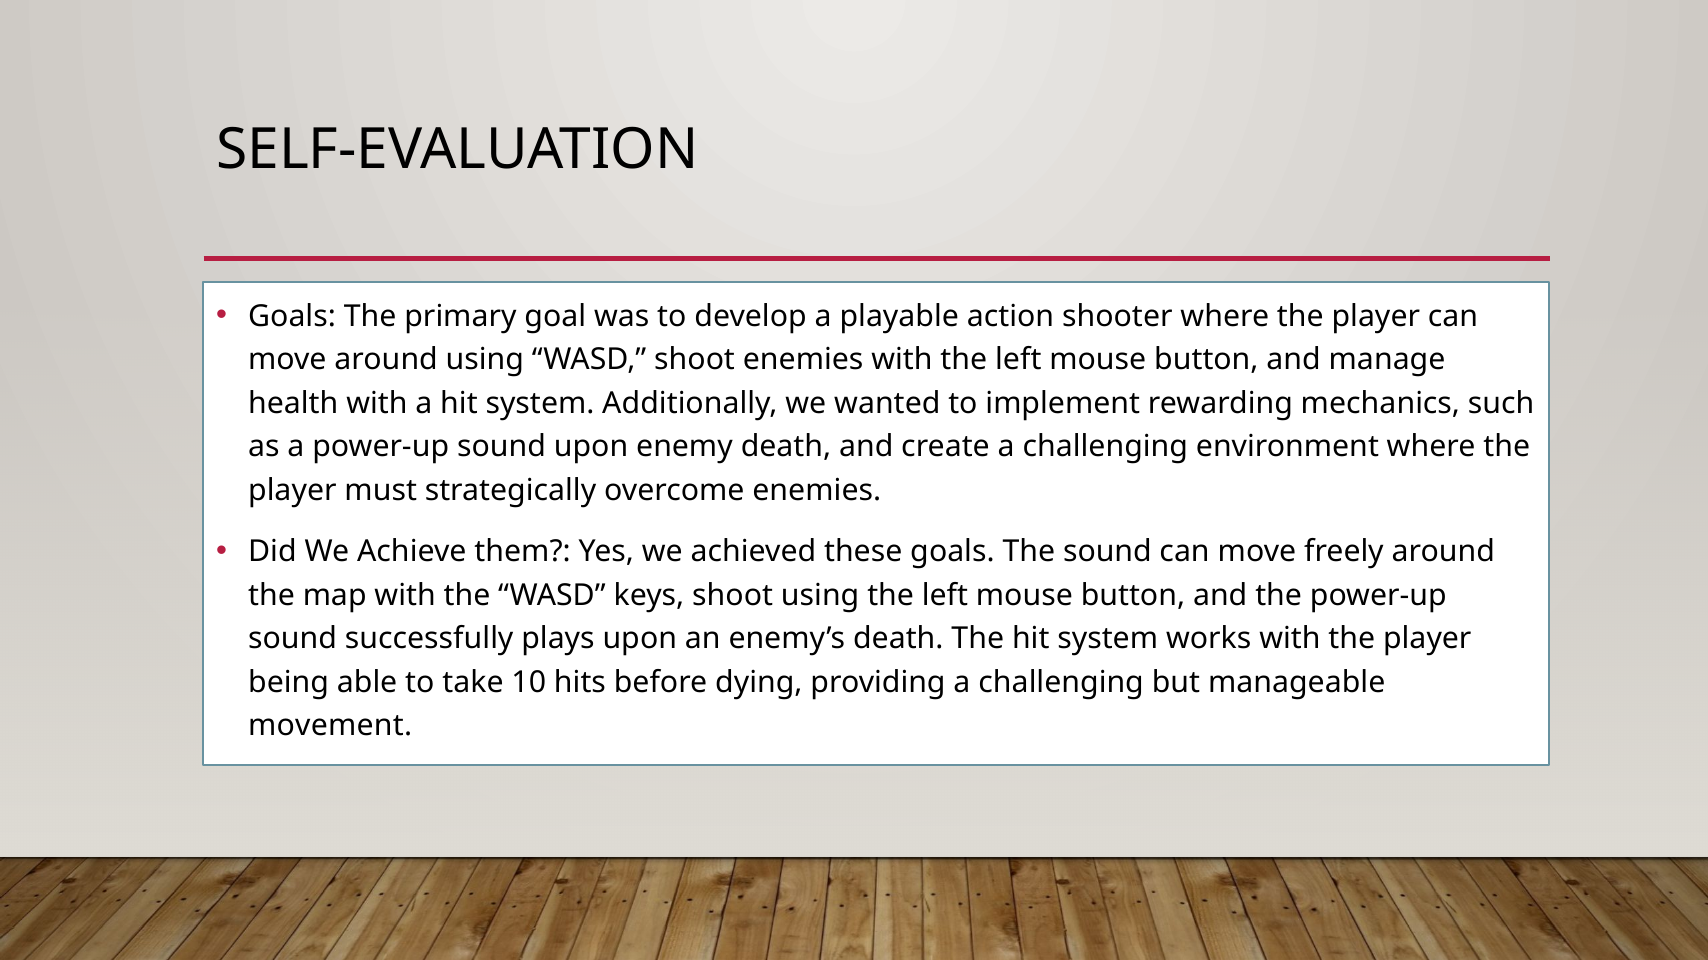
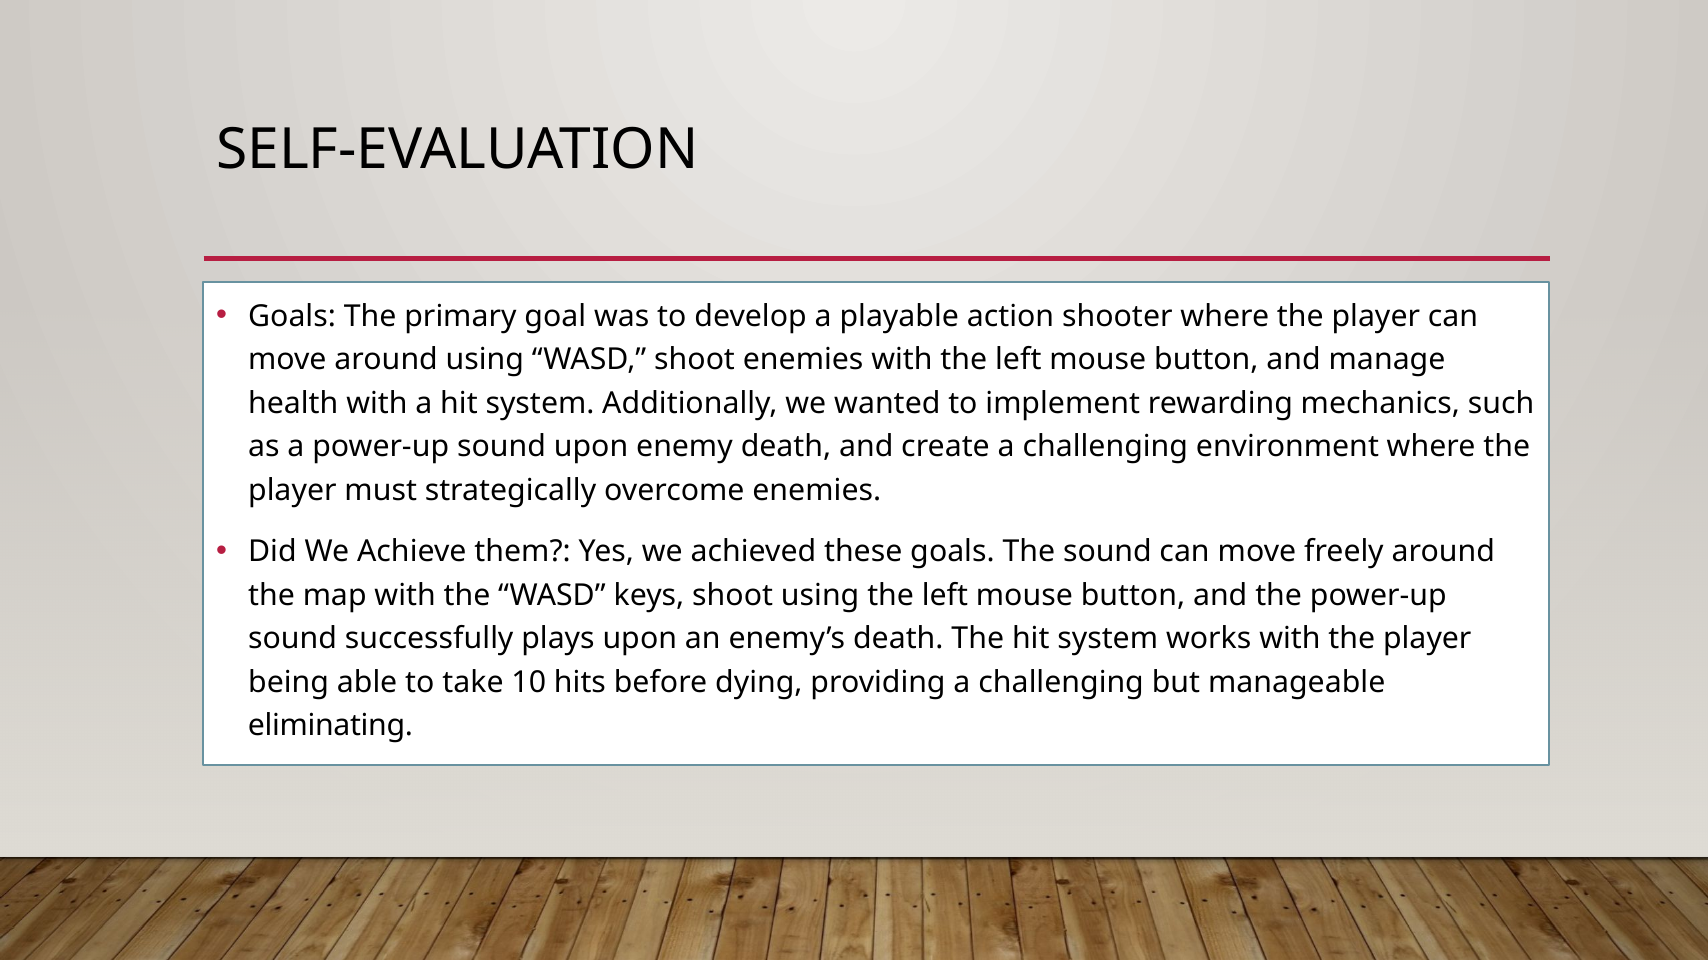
movement: movement -> eliminating
